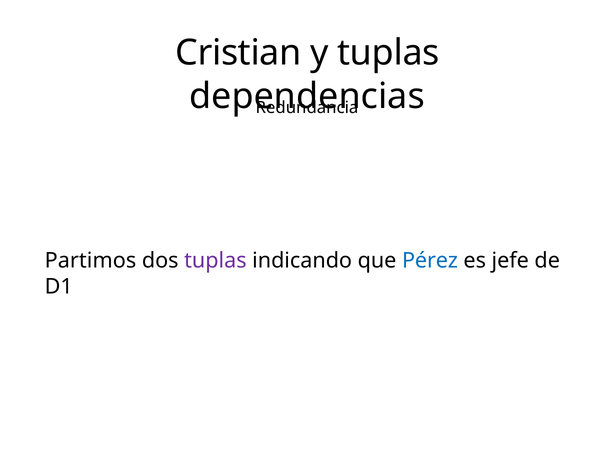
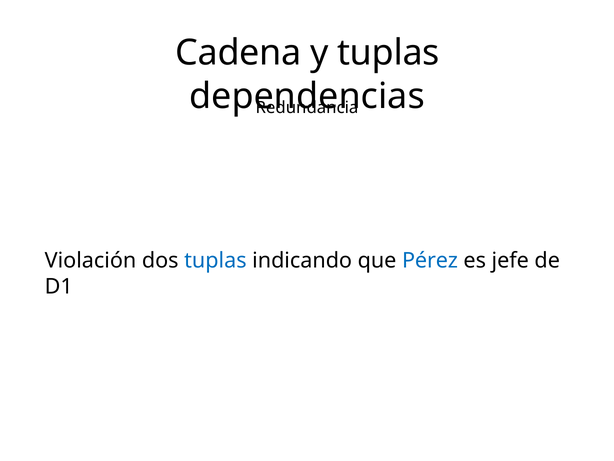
Cristian: Cristian -> Cadena
Partimos: Partimos -> Violación
tuplas at (215, 260) colour: purple -> blue
